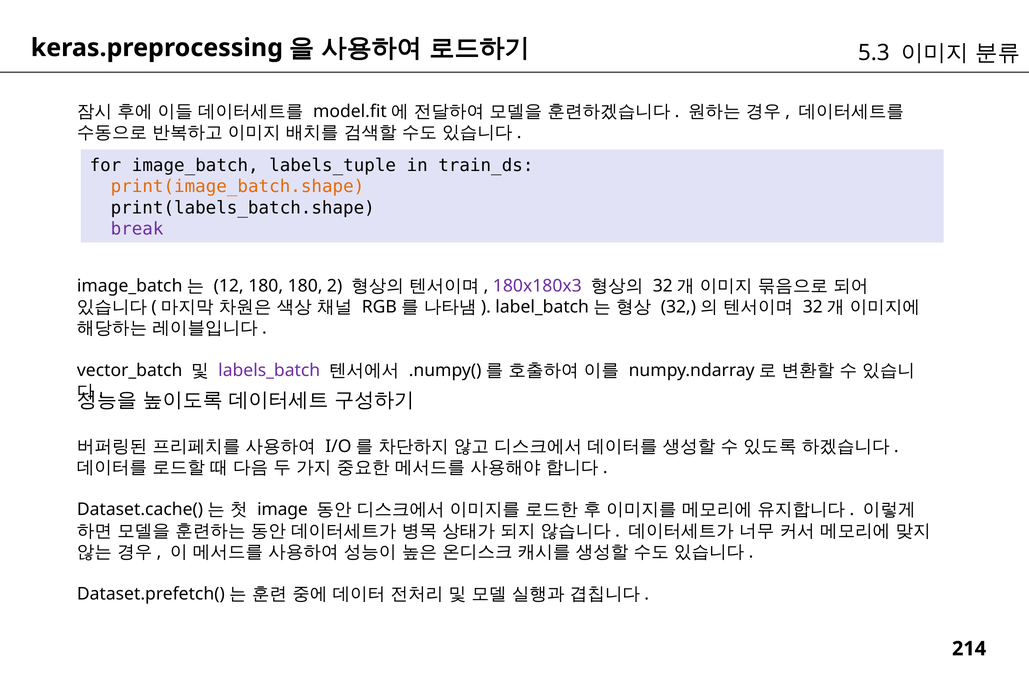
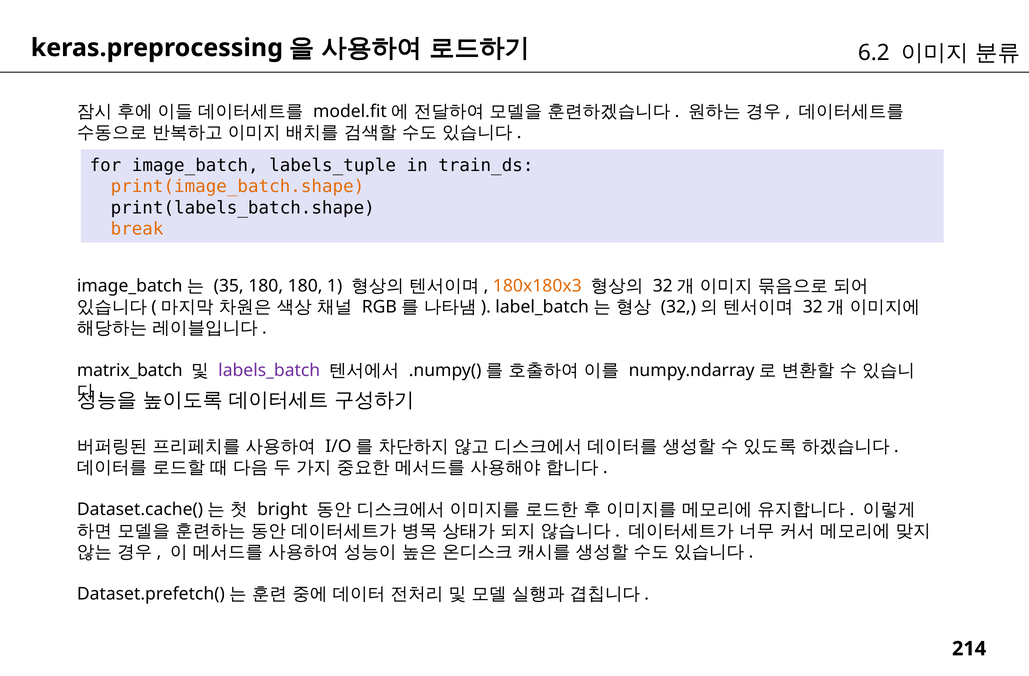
5.3: 5.3 -> 6.2
break colour: purple -> orange
12: 12 -> 35
2: 2 -> 1
180x180x3 colour: purple -> orange
vector_batch: vector_batch -> matrix_batch
image: image -> bright
